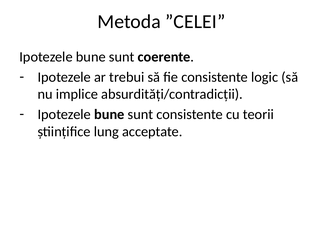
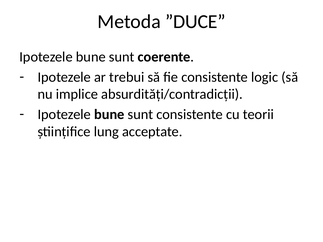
”CELEI: ”CELEI -> ”DUCE
